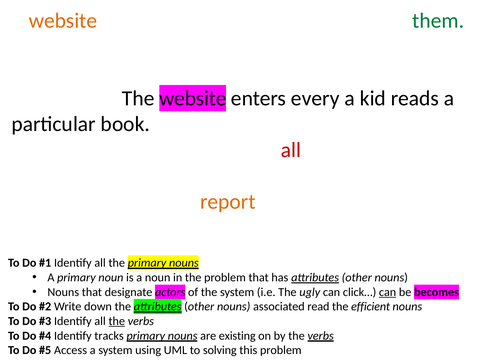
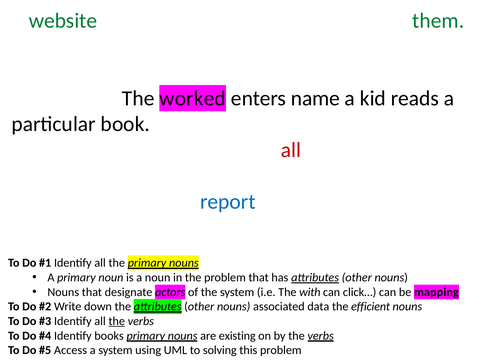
website at (63, 21) colour: orange -> green
The website: website -> worked
enters every: every -> name
report at (228, 202) colour: orange -> blue
The ugly: ugly -> with
can at (388, 292) underline: present -> none
becomes: becomes -> mapping
associated read: read -> data
Identify tracks: tracks -> books
